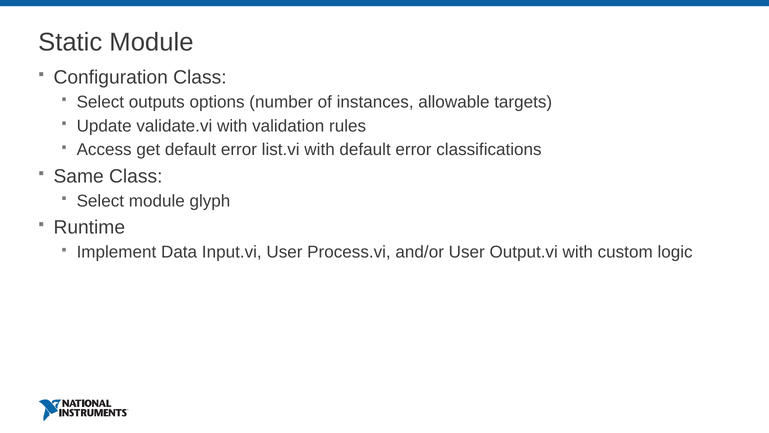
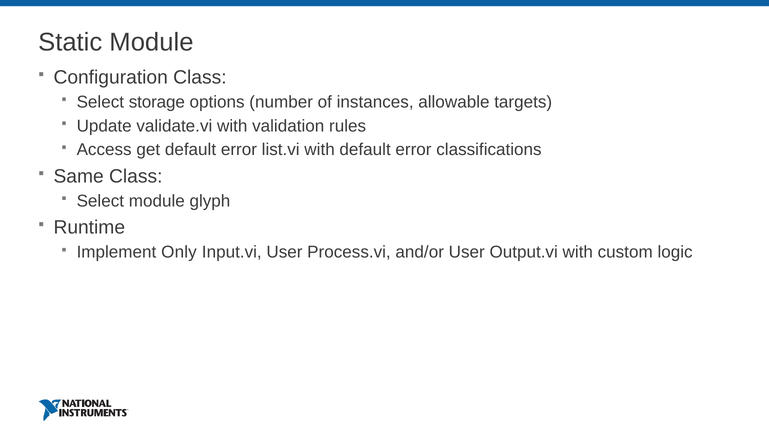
outputs: outputs -> storage
Data: Data -> Only
